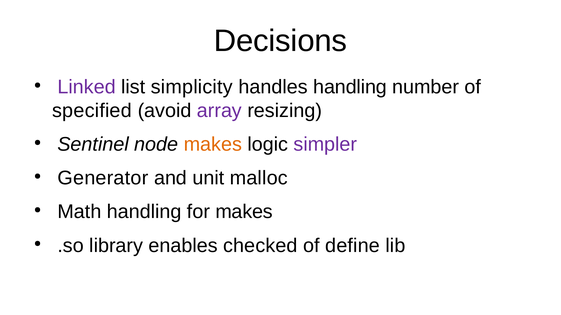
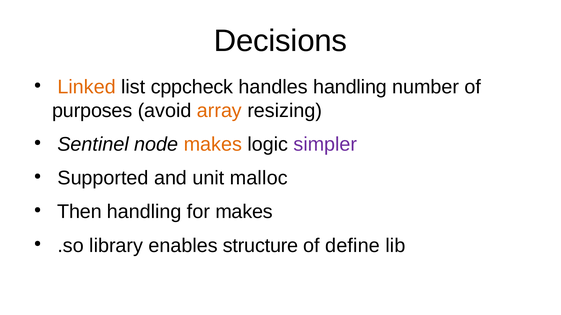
Linked colour: purple -> orange
simplicity: simplicity -> cppcheck
specified: specified -> purposes
array colour: purple -> orange
Generator: Generator -> Supported
Math: Math -> Then
checked: checked -> structure
